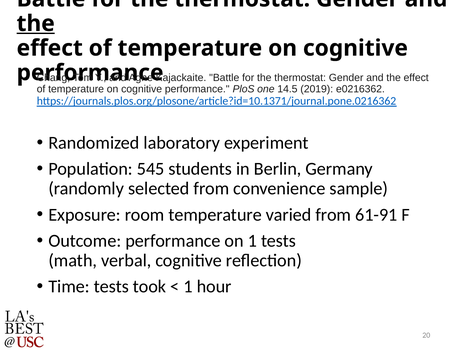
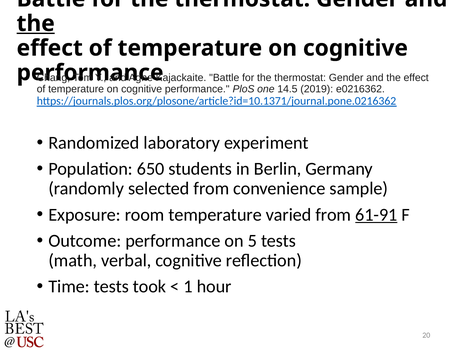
545: 545 -> 650
61-91 underline: none -> present
on 1: 1 -> 5
